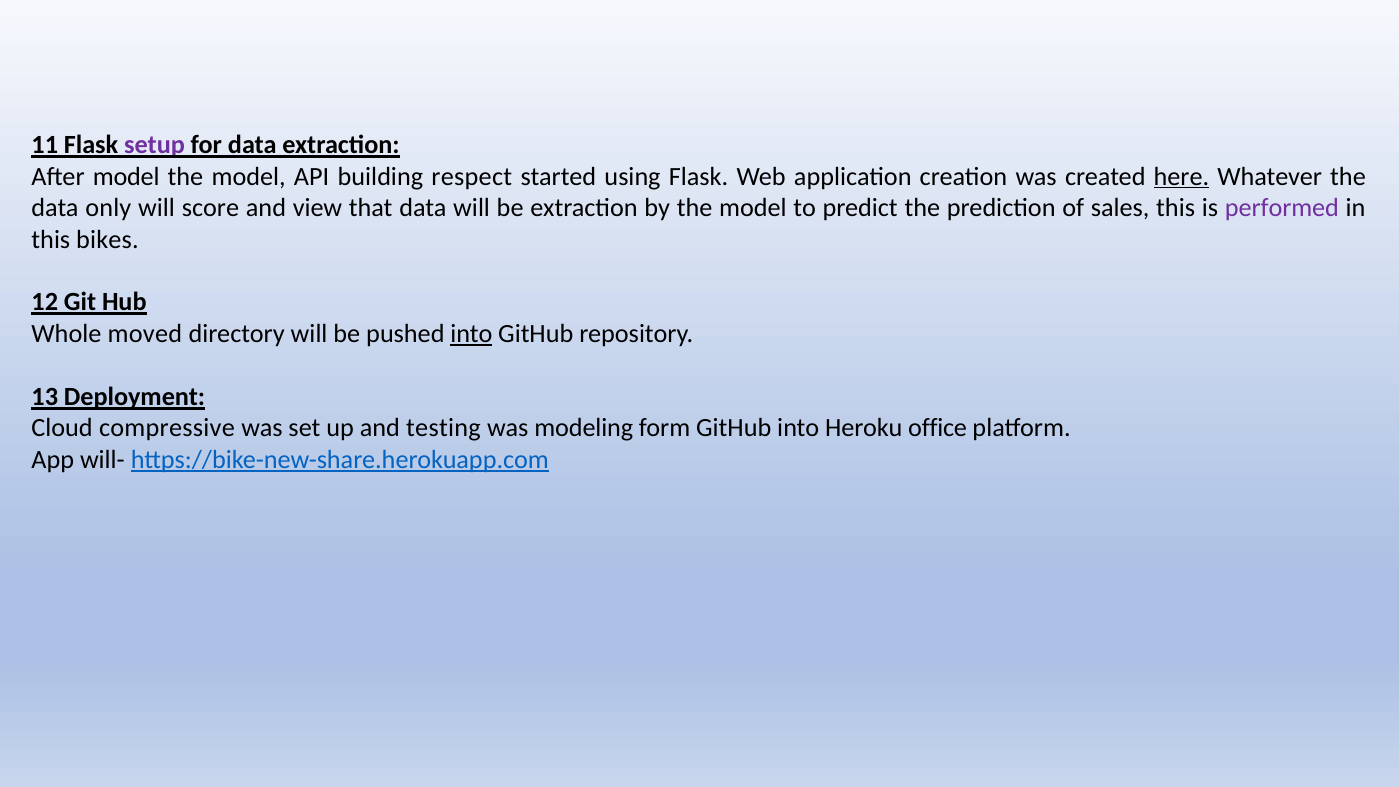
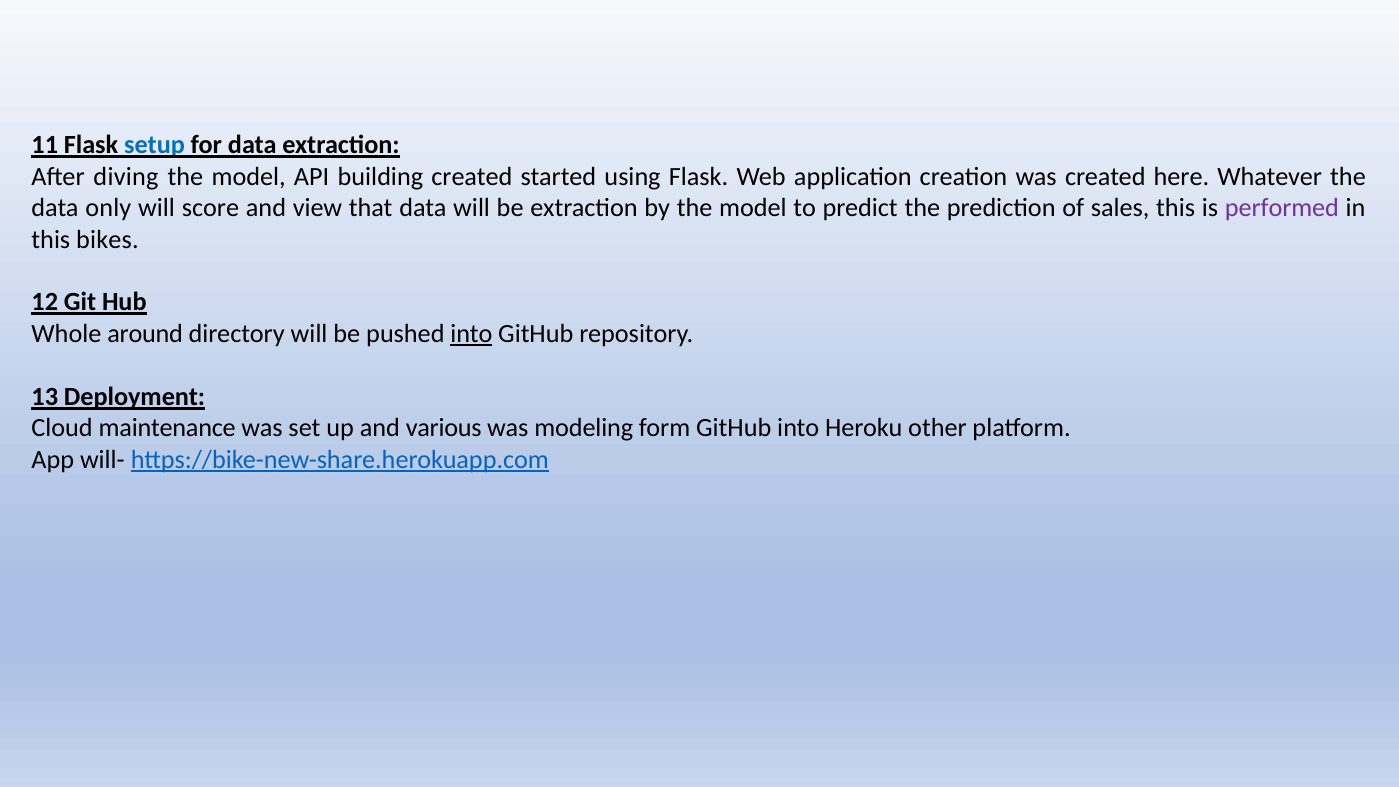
setup colour: purple -> blue
After model: model -> diving
building respect: respect -> created
here underline: present -> none
moved: moved -> around
compressive: compressive -> maintenance
testing: testing -> various
office: office -> other
